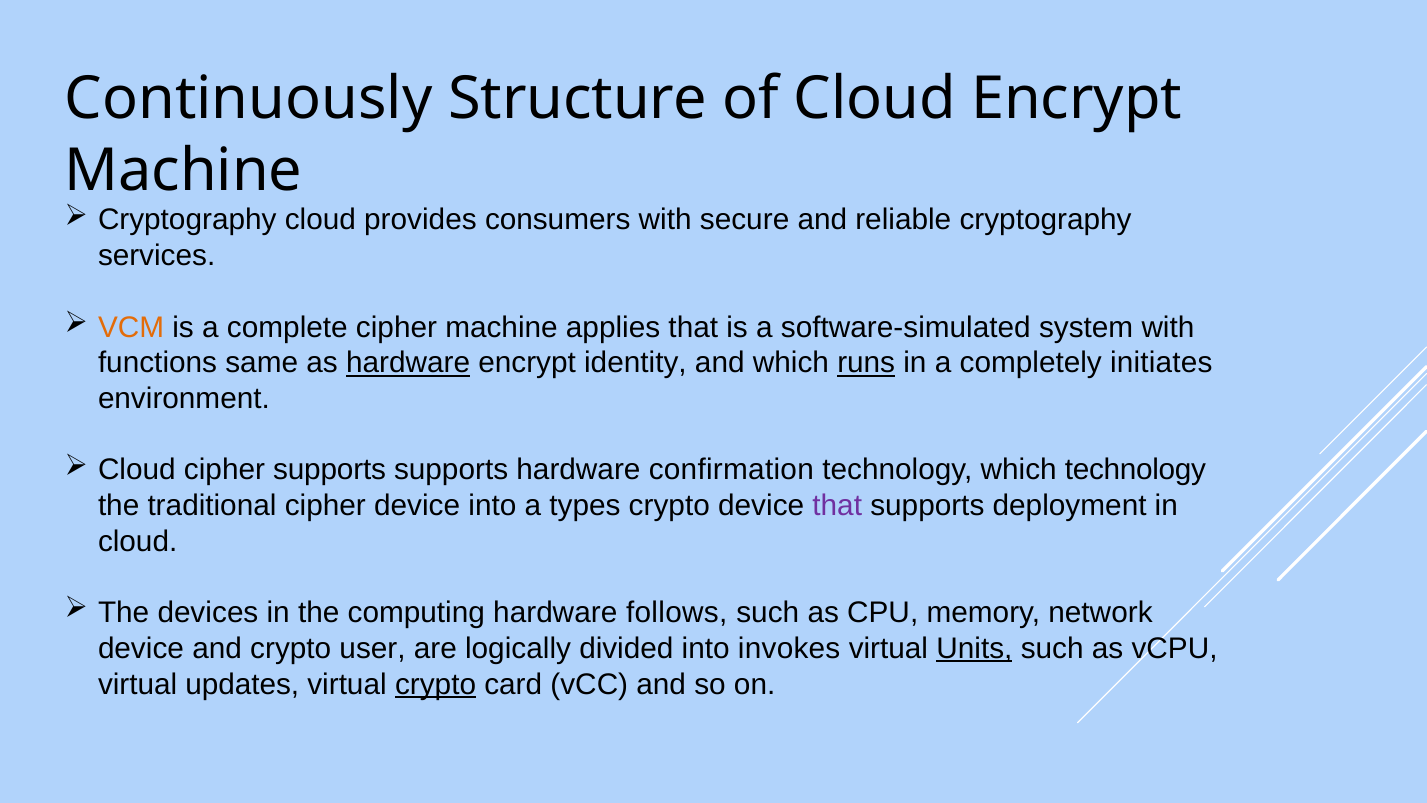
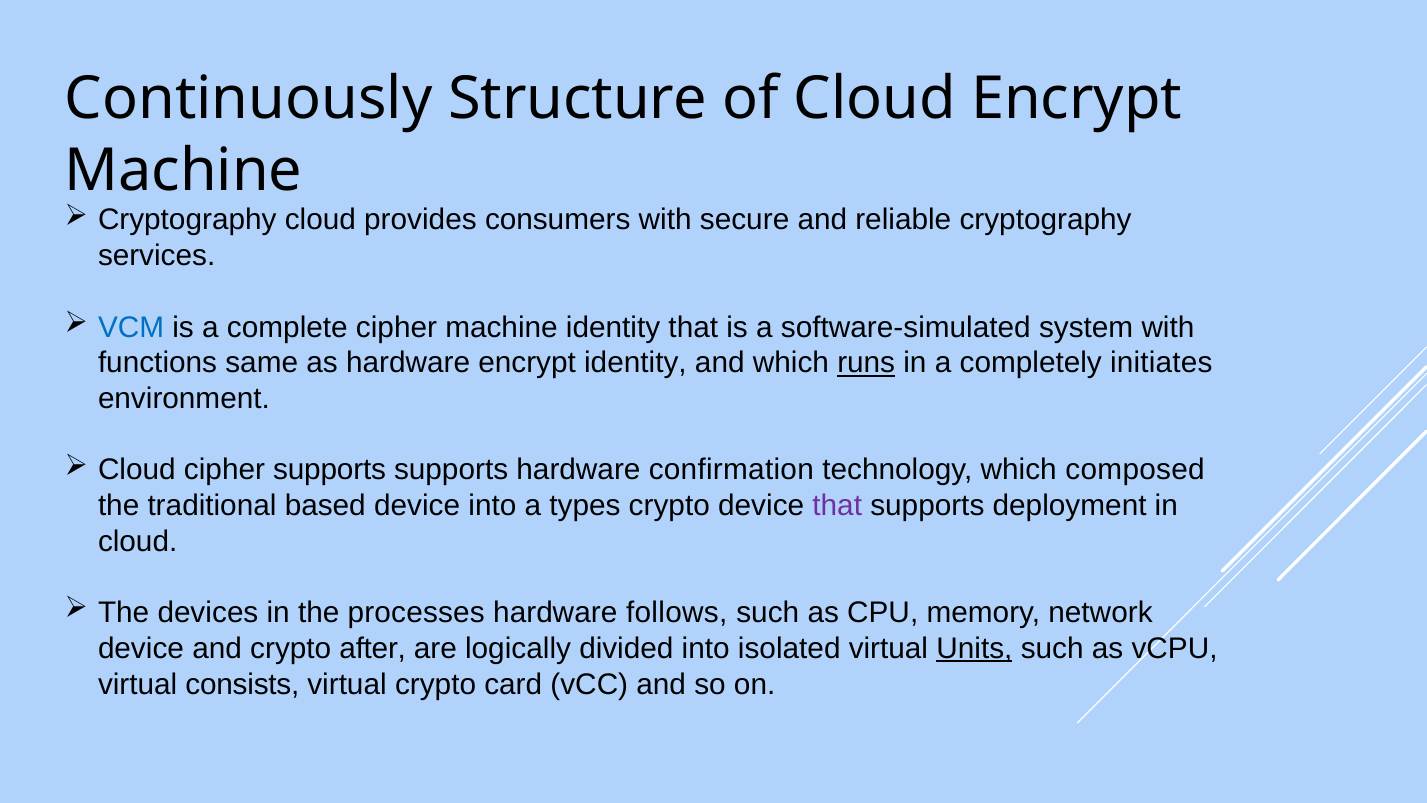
VCM colour: orange -> blue
machine applies: applies -> identity
hardware at (408, 363) underline: present -> none
which technology: technology -> composed
traditional cipher: cipher -> based
computing: computing -> processes
user: user -> after
invokes: invokes -> isolated
updates: updates -> consists
crypto at (436, 684) underline: present -> none
